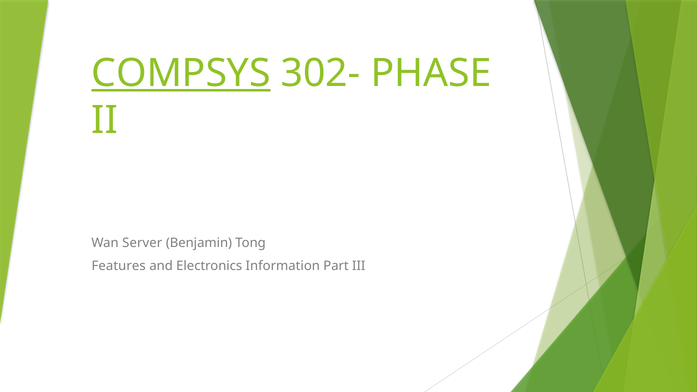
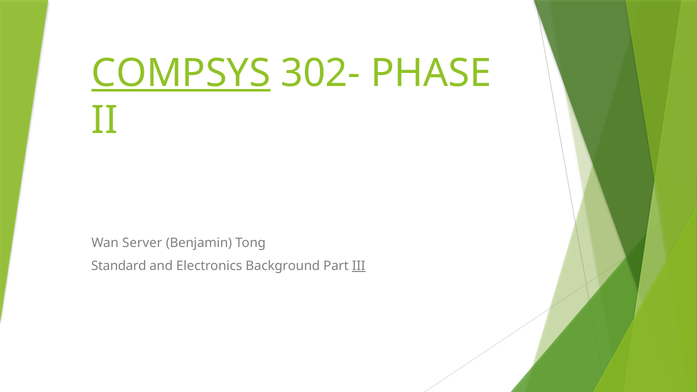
Features: Features -> Standard
Information: Information -> Background
III underline: none -> present
